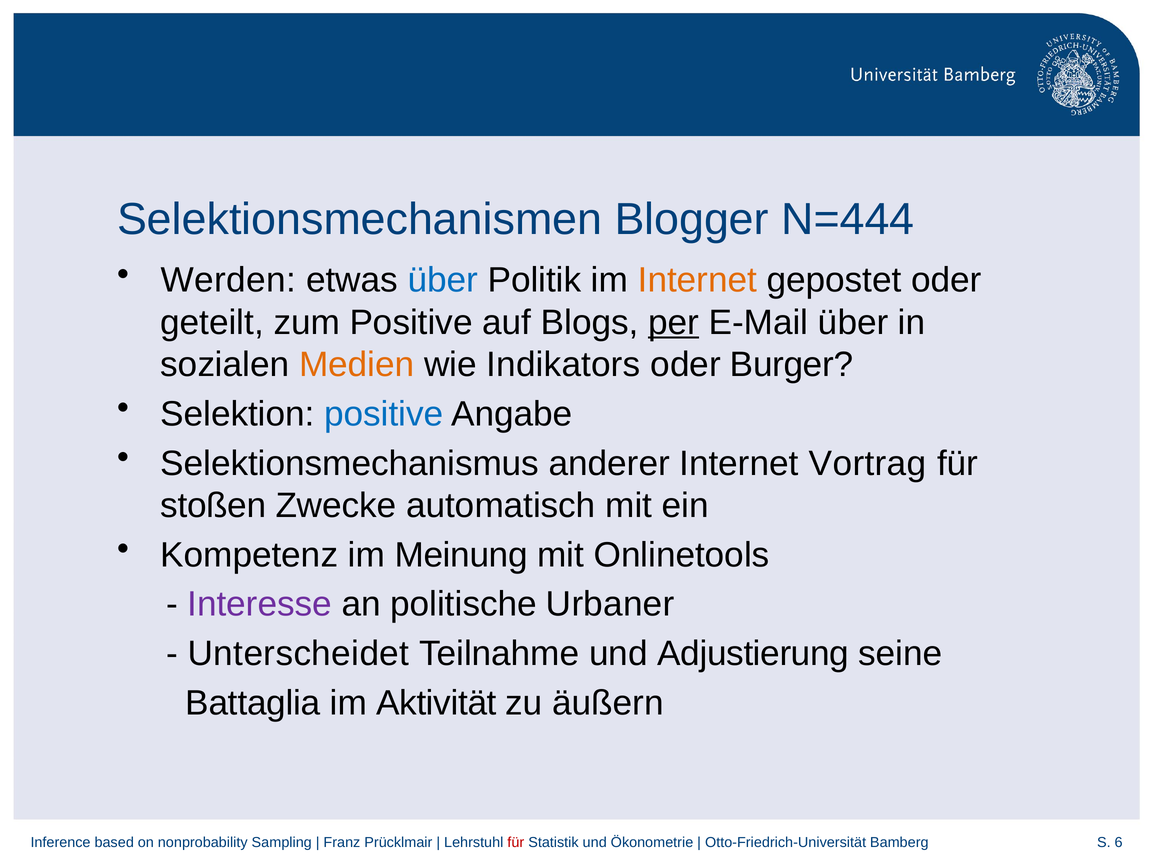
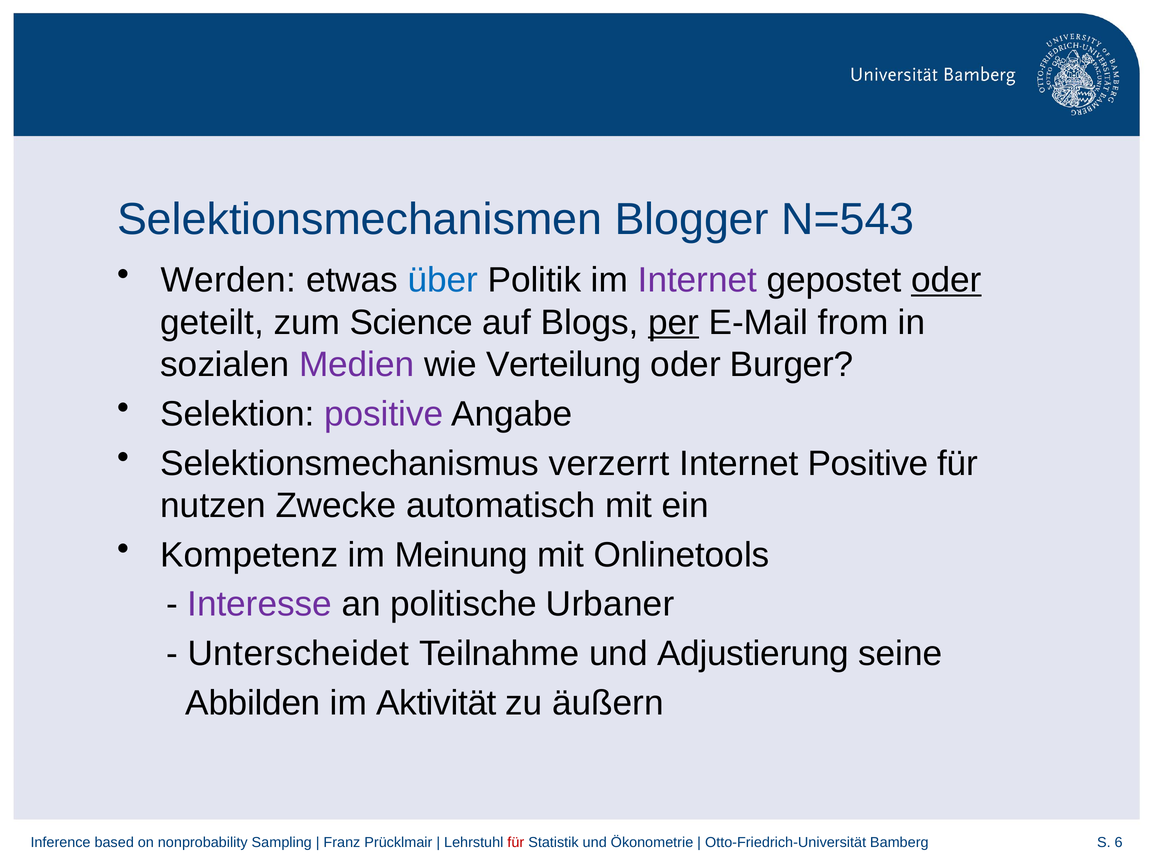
N=444: N=444 -> N=543
Internet at (697, 280) colour: orange -> purple
oder at (946, 280) underline: none -> present
zum Positive: Positive -> Science
E-Mail über: über -> from
Medien colour: orange -> purple
Indikators: Indikators -> Verteilung
positive at (384, 414) colour: blue -> purple
anderer: anderer -> verzerrt
Internet Vortrag: Vortrag -> Positive
stoßen: stoßen -> nutzen
Battaglia: Battaglia -> Abbilden
